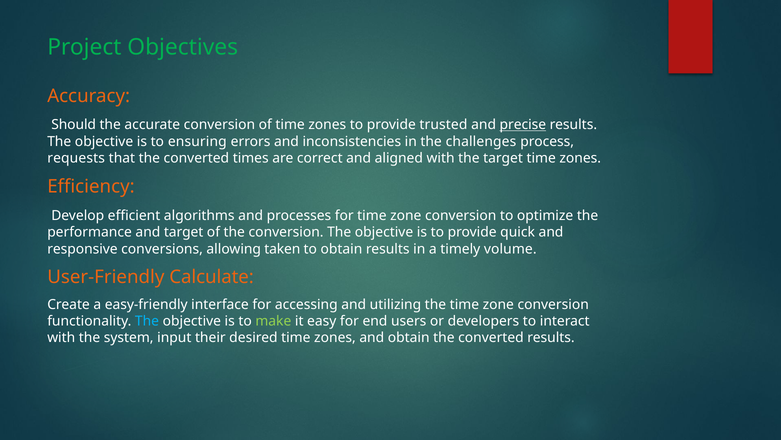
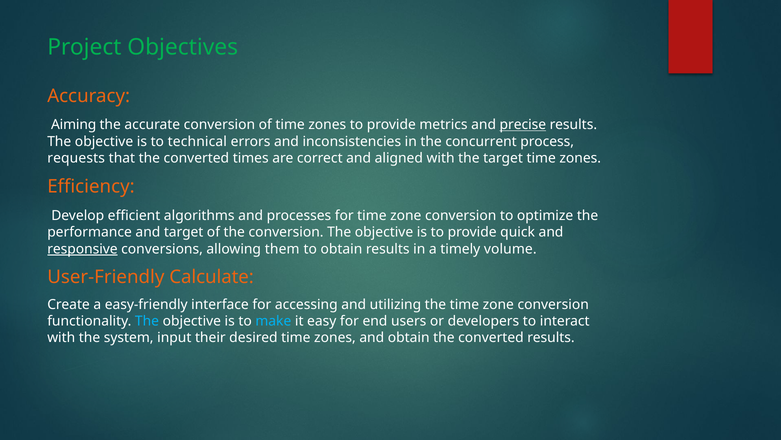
Should: Should -> Aiming
trusted: trusted -> metrics
ensuring: ensuring -> technical
challenges: challenges -> concurrent
responsive underline: none -> present
taken: taken -> them
make colour: light green -> light blue
